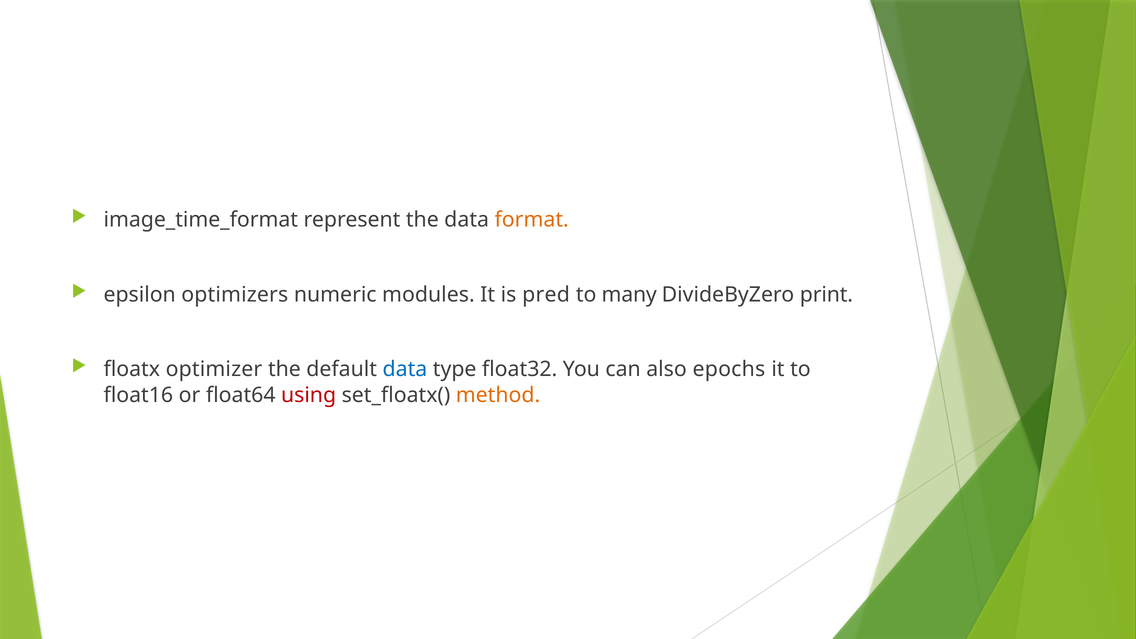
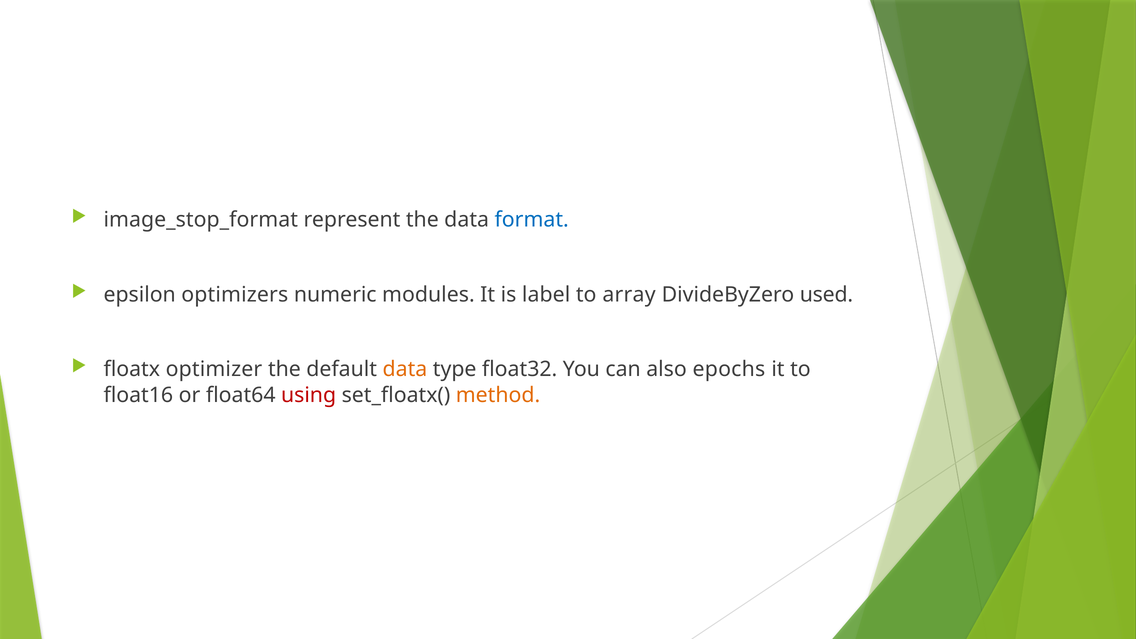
image_time_format: image_time_format -> image_stop_format
format colour: orange -> blue
pred: pred -> label
many: many -> array
print: print -> used
data at (405, 369) colour: blue -> orange
